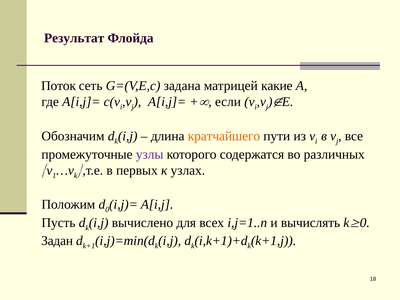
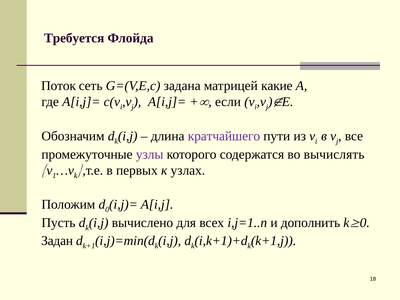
Результат: Результат -> Требуется
кратчайшего colour: orange -> purple
различных: различных -> вычислять
вычислять: вычислять -> дополнить
